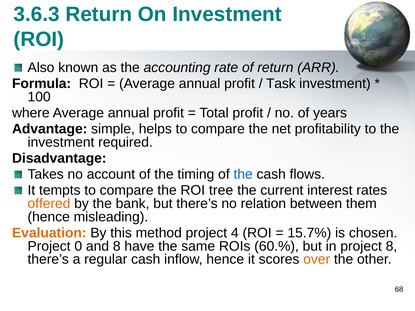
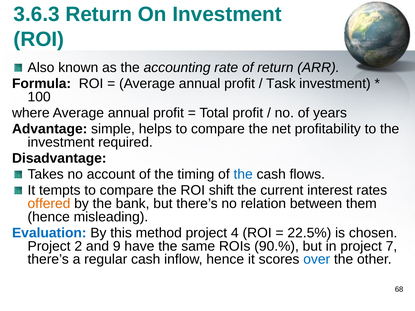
tree: tree -> shift
Evaluation colour: orange -> blue
15.7%: 15.7% -> 22.5%
0: 0 -> 2
and 8: 8 -> 9
60.%: 60.% -> 90.%
project 8: 8 -> 7
over colour: orange -> blue
